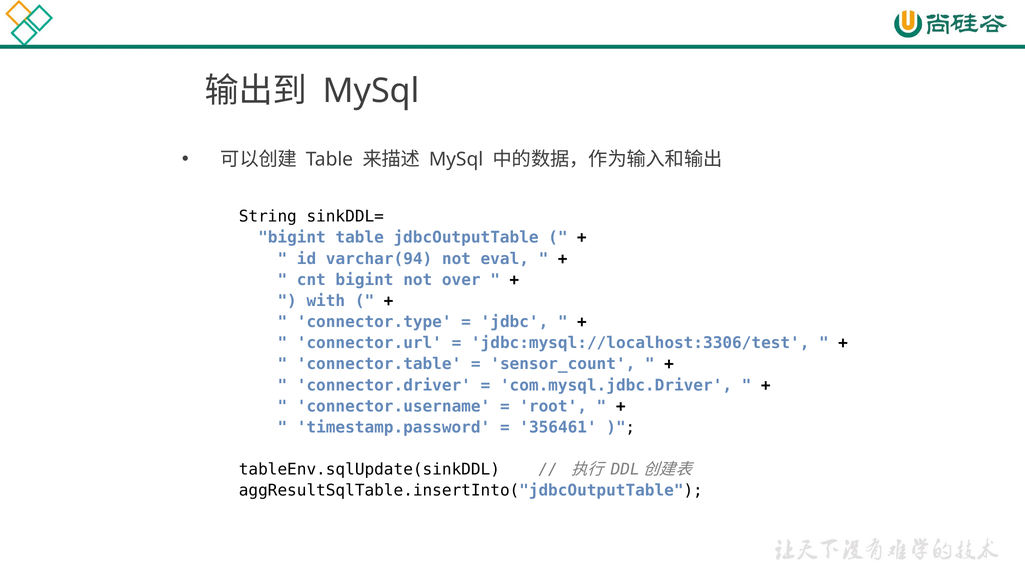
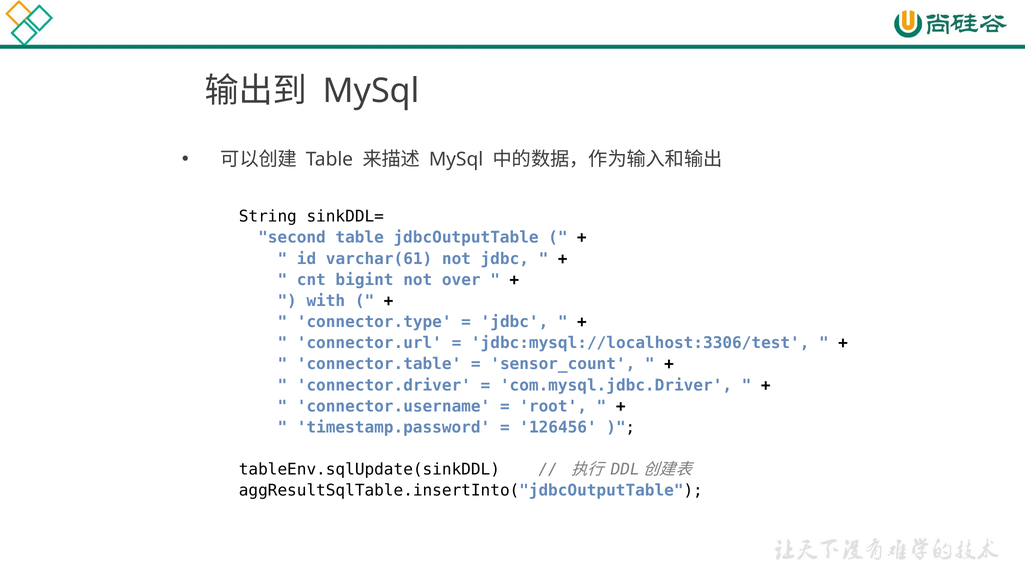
bigint at (292, 238): bigint -> second
varchar(94: varchar(94 -> varchar(61
not eval: eval -> jdbc
356461: 356461 -> 126456
